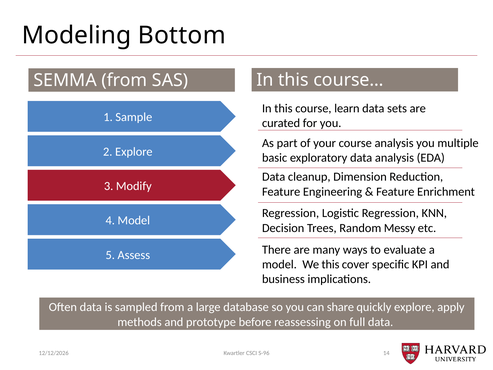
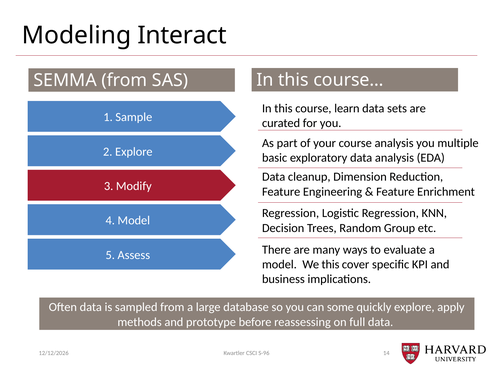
Bottom: Bottom -> Interact
Messy: Messy -> Group
share: share -> some
